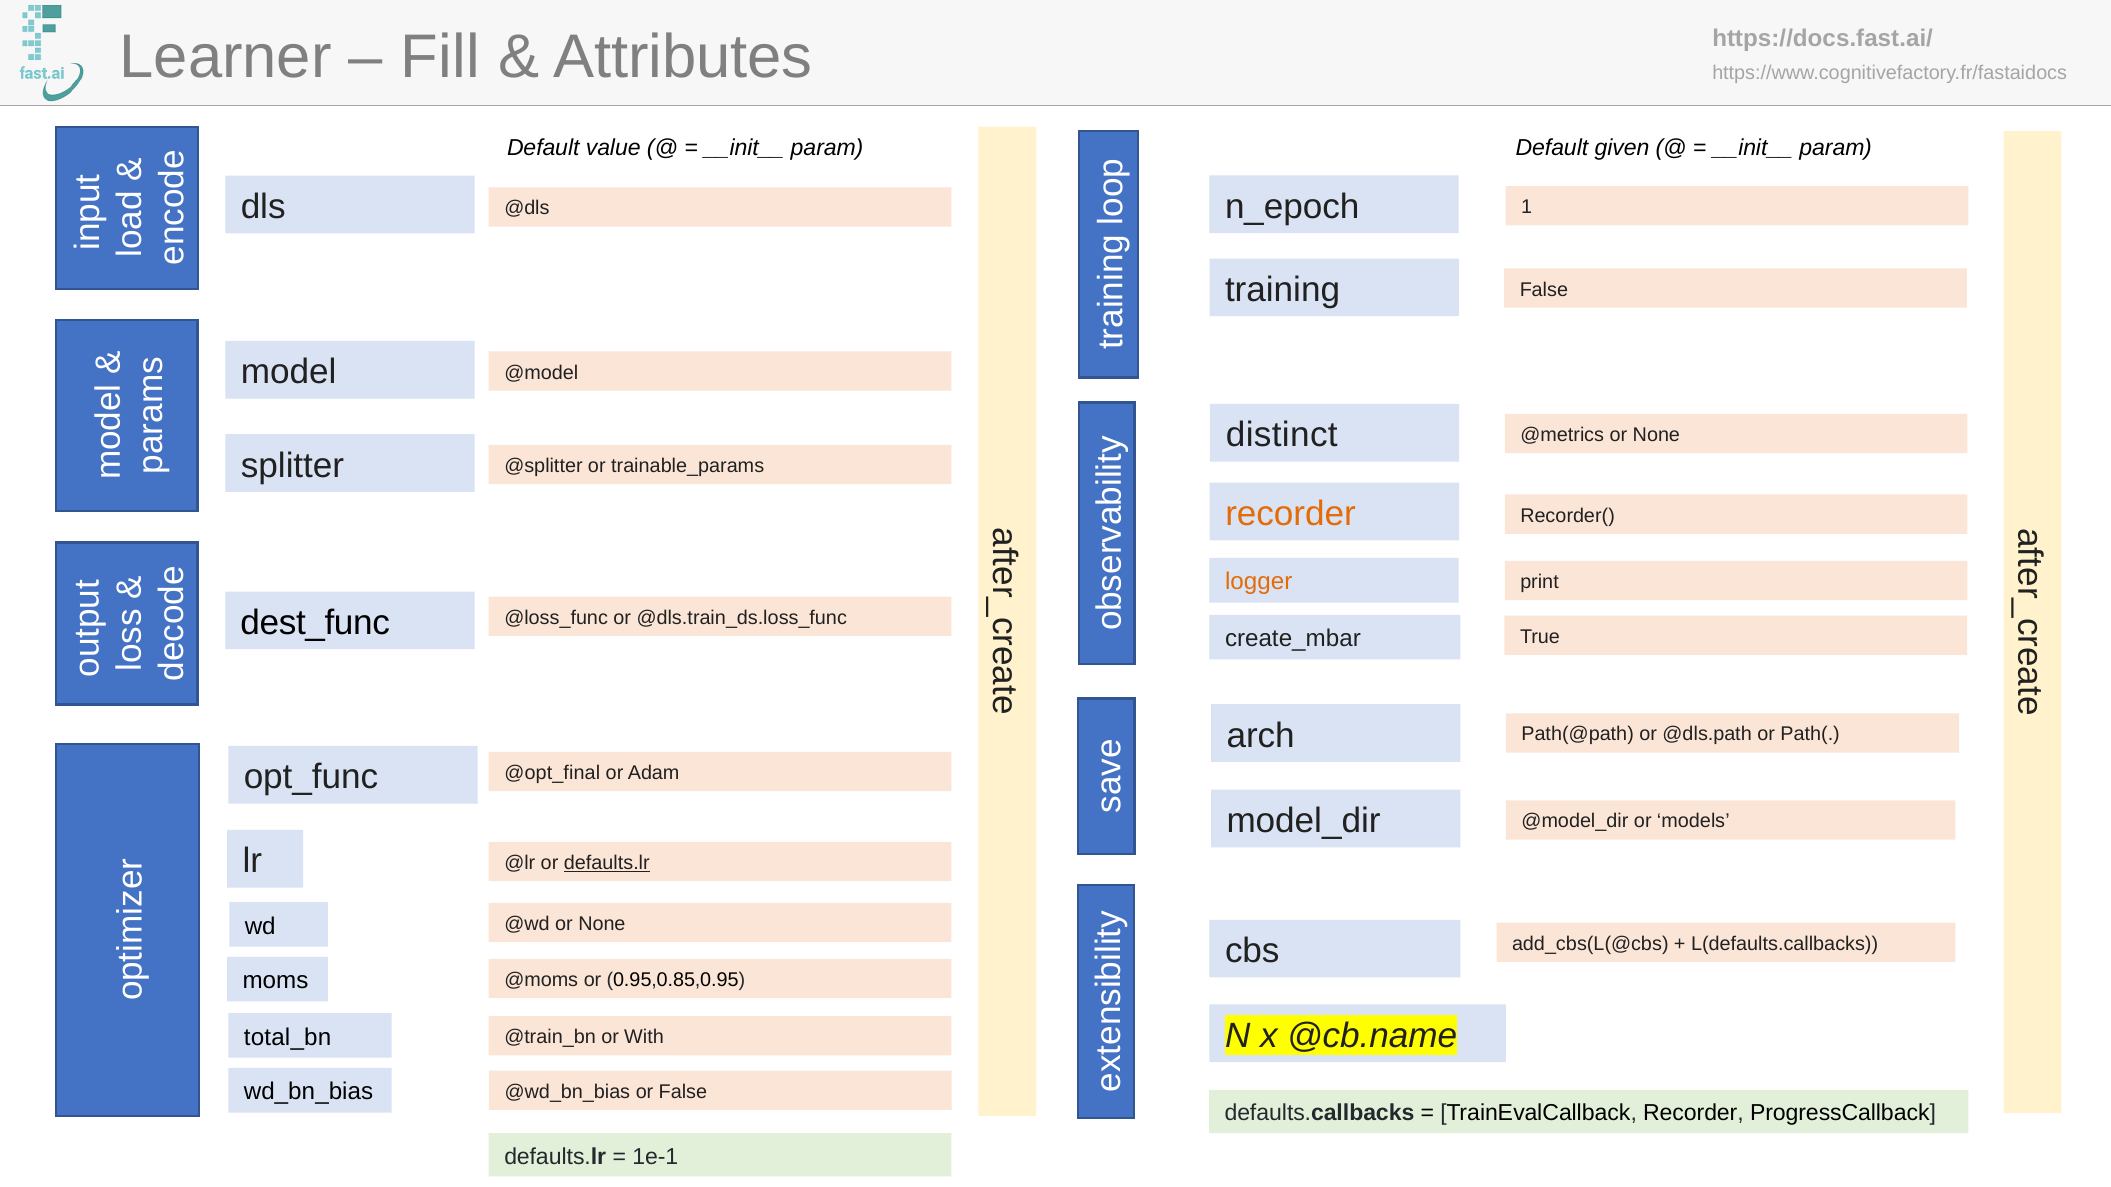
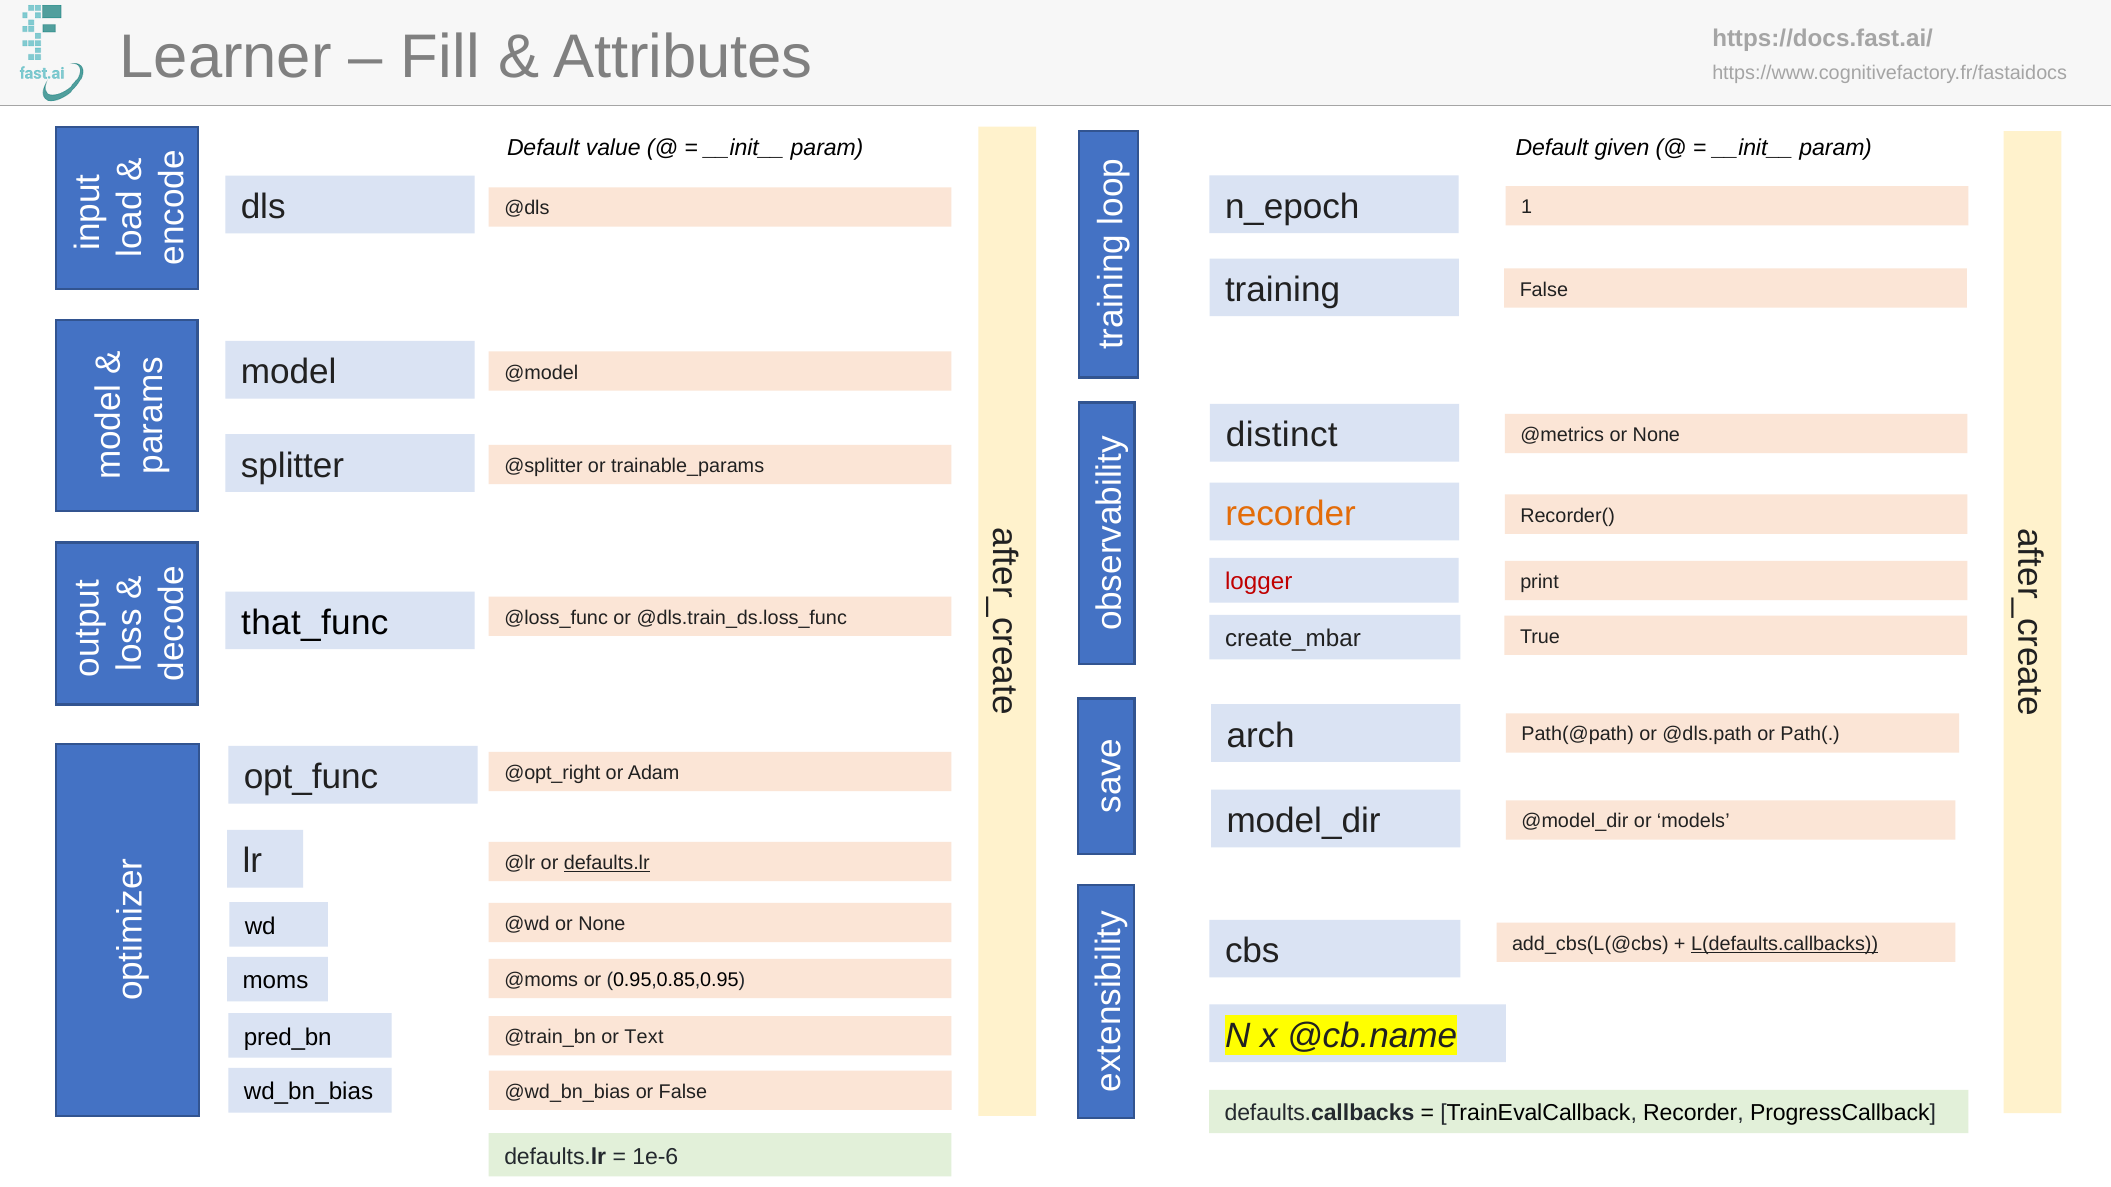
logger colour: orange -> red
dest_func: dest_func -> that_func
@opt_final: @opt_final -> @opt_right
L(defaults.callbacks underline: none -> present
total_bn: total_bn -> pred_bn
With: With -> Text
1e-1: 1e-1 -> 1e-6
